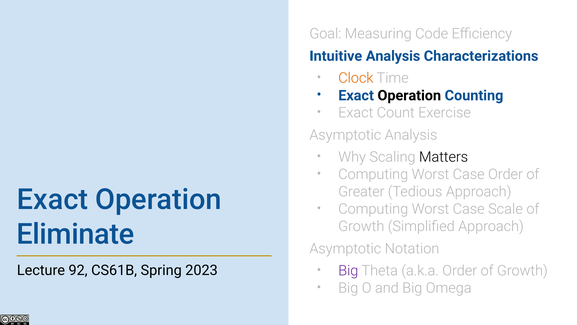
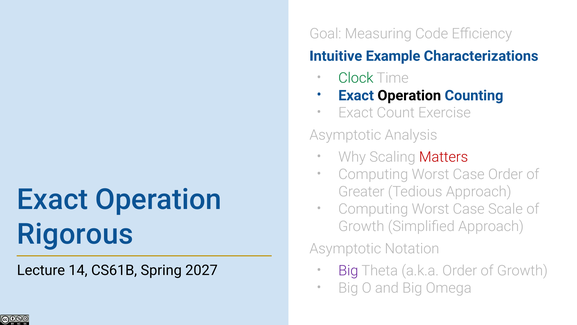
Intuitive Analysis: Analysis -> Example
Clock colour: orange -> green
Matters colour: black -> red
Eliminate: Eliminate -> Rigorous
92: 92 -> 14
2023: 2023 -> 2027
